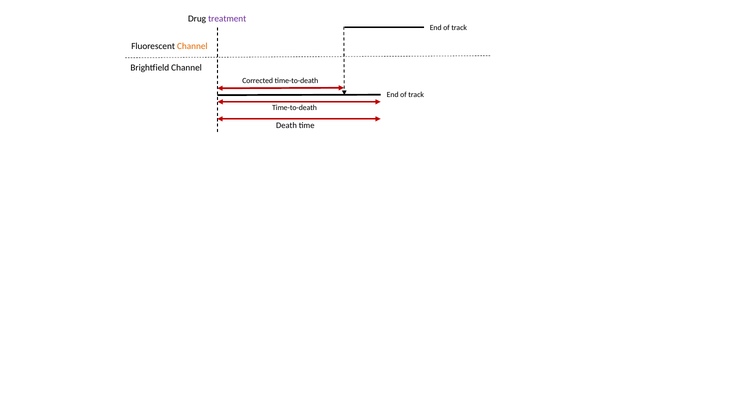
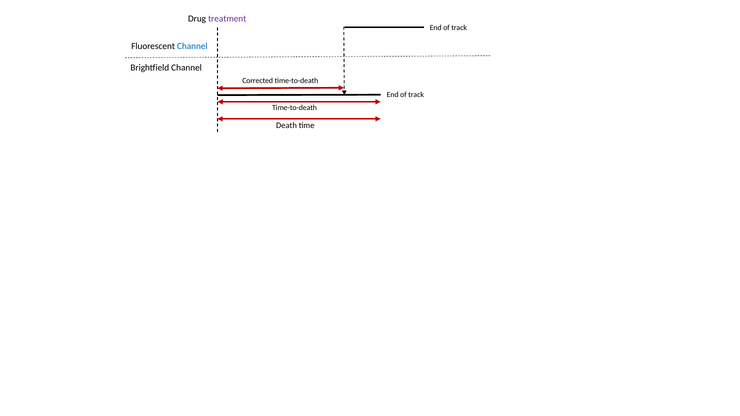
Channel at (192, 46) colour: orange -> blue
